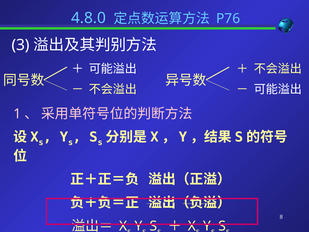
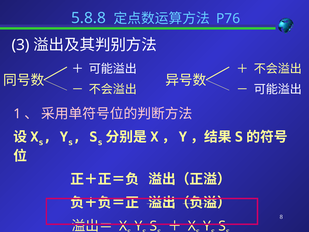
4.8.0: 4.8.0 -> 5.8.8
